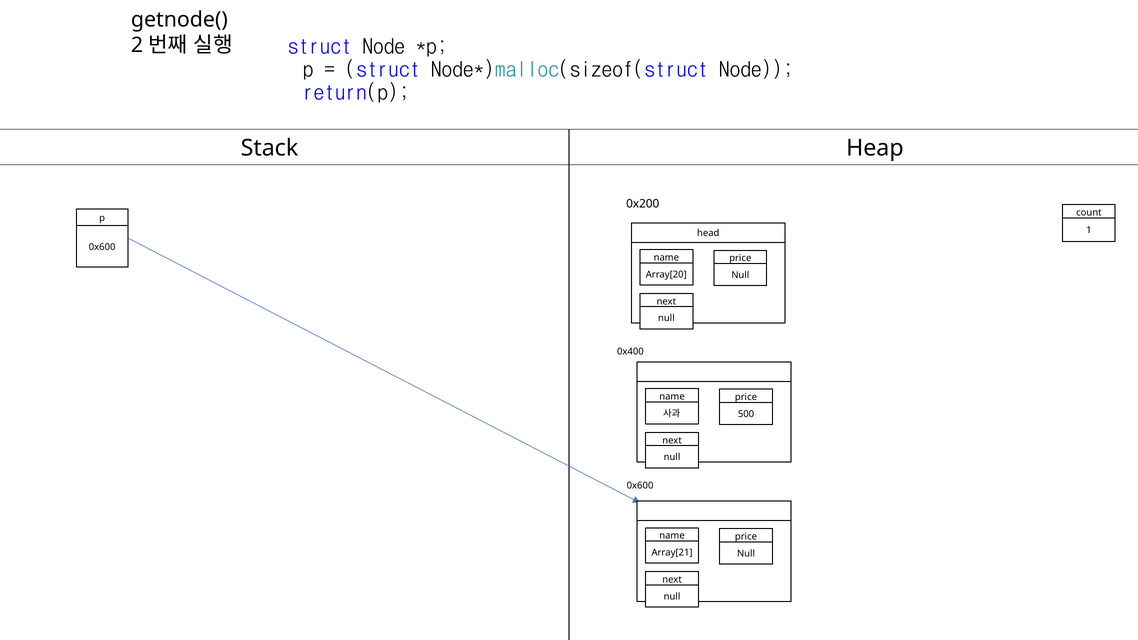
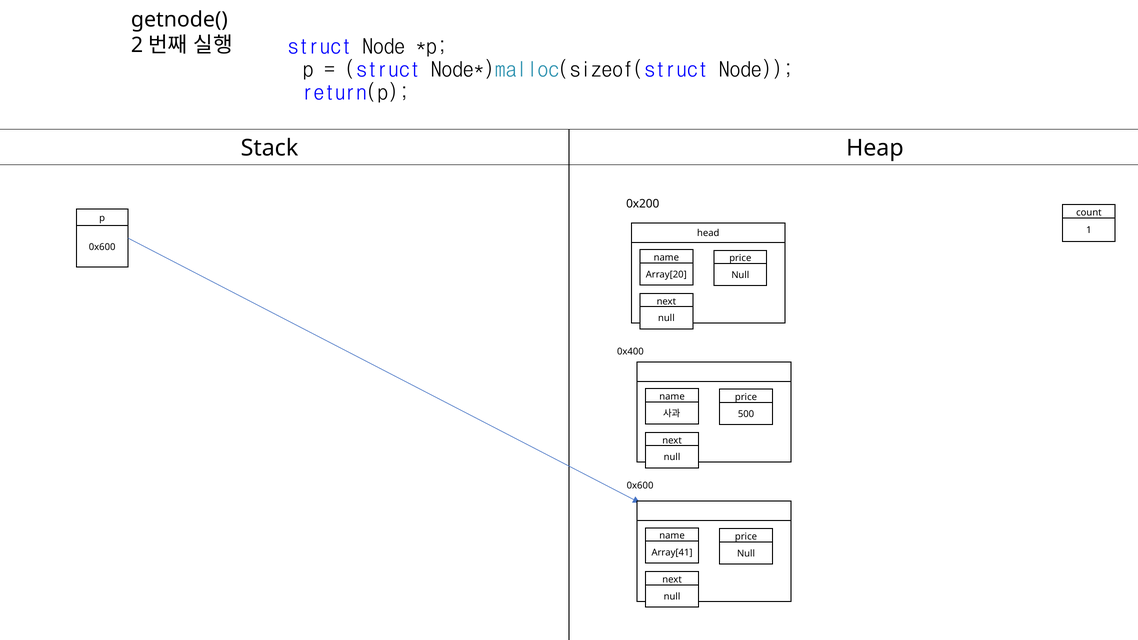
Array[21: Array[21 -> Array[41
